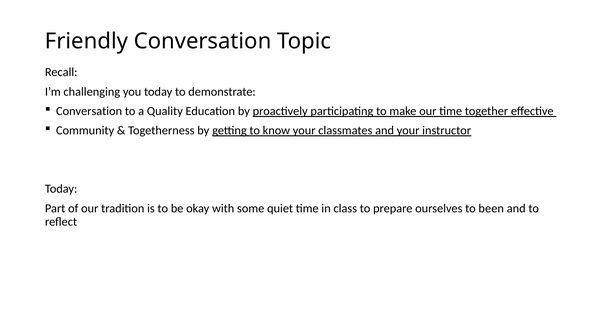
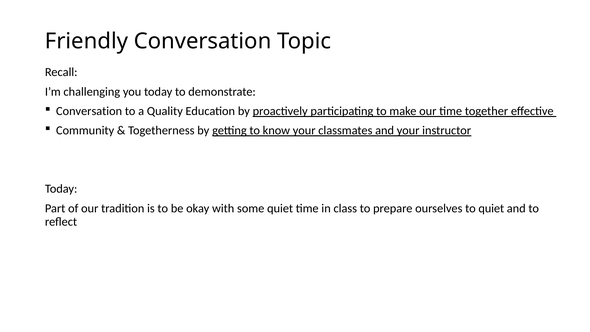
to been: been -> quiet
